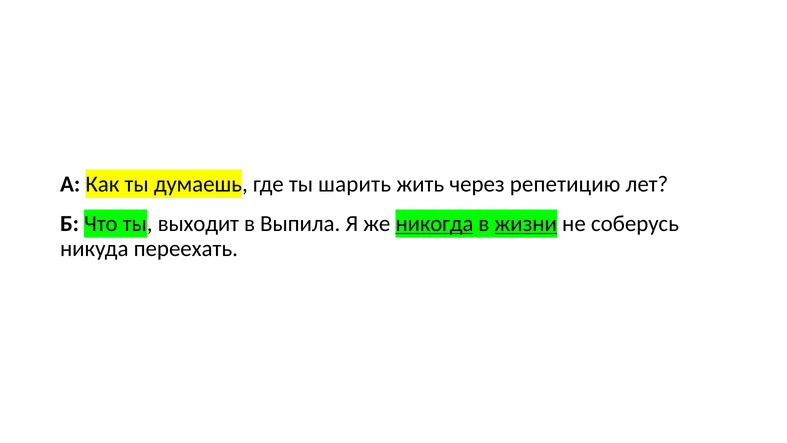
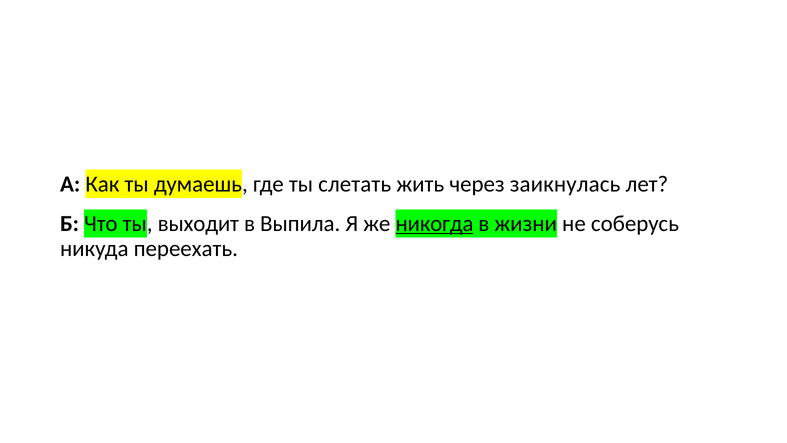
шарить: шарить -> слетать
репетицию: репетицию -> заикнулась
жизни underline: present -> none
